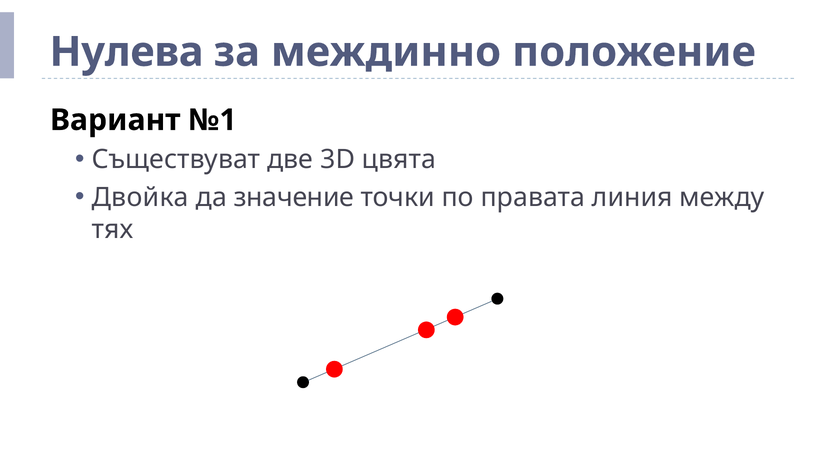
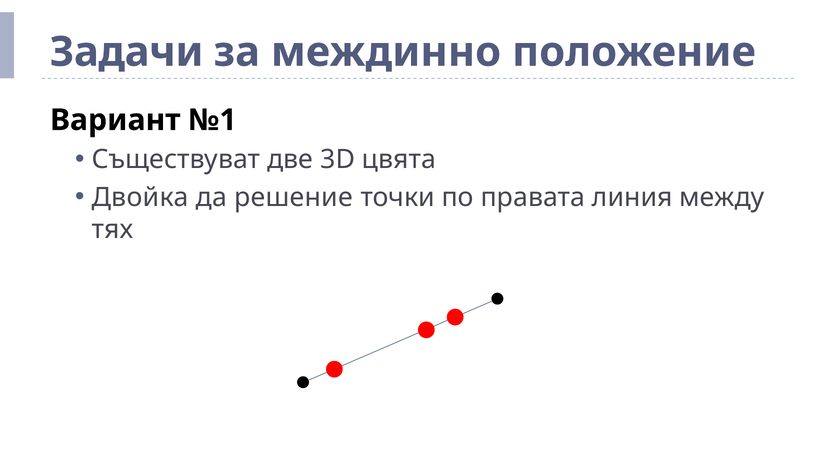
Нулева: Нулева -> Задачи
значение: значение -> решение
